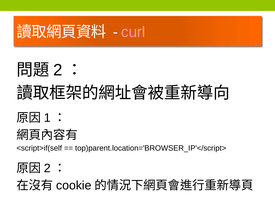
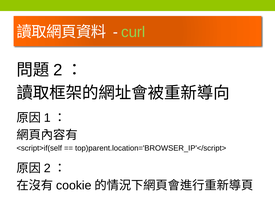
curl colour: pink -> light green
